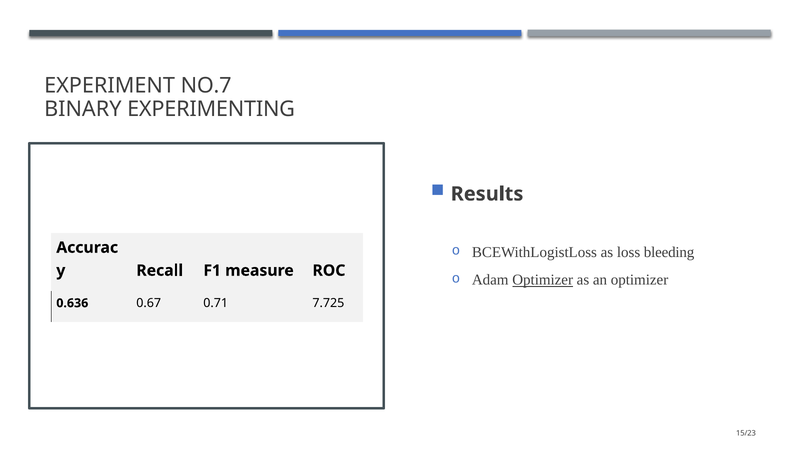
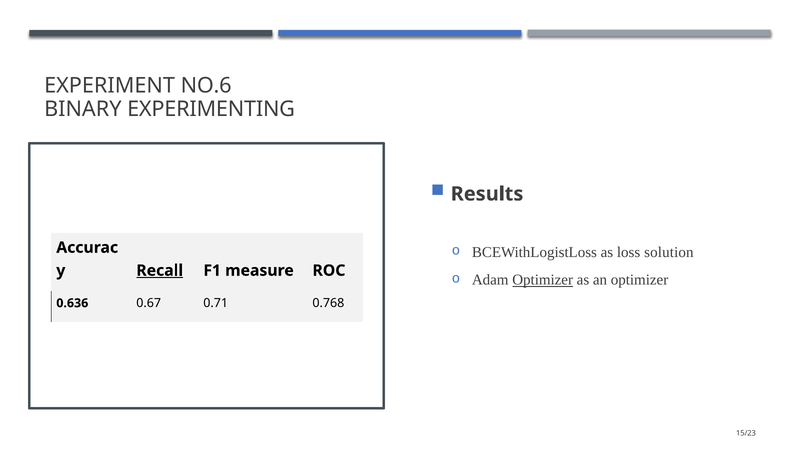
NO.7: NO.7 -> NO.6
bleeding: bleeding -> solution
Recall underline: none -> present
7.725: 7.725 -> 0.768
